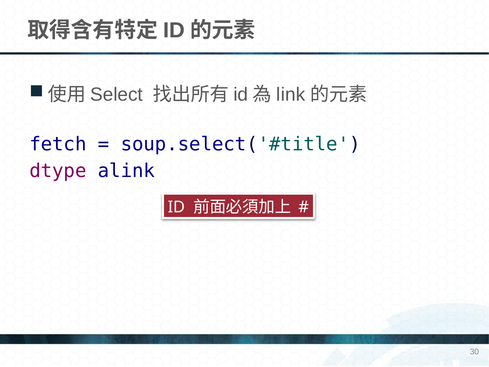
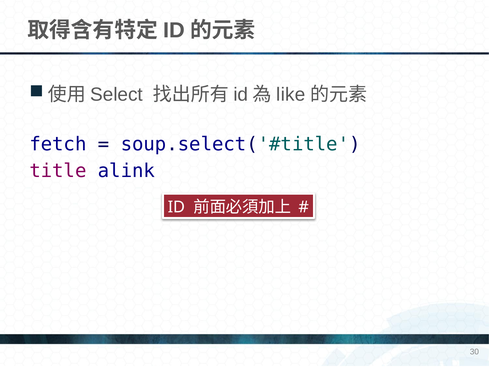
link: link -> like
dtype: dtype -> title
